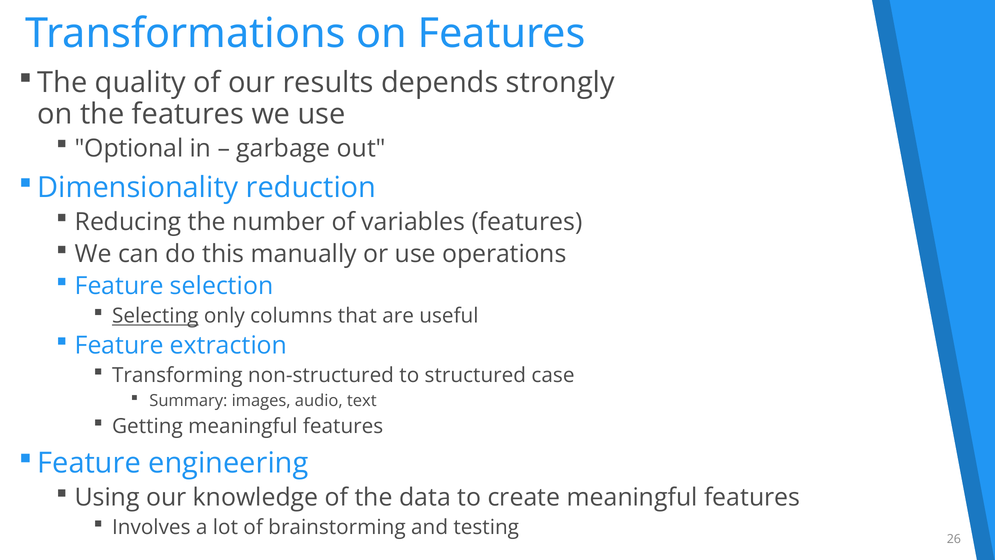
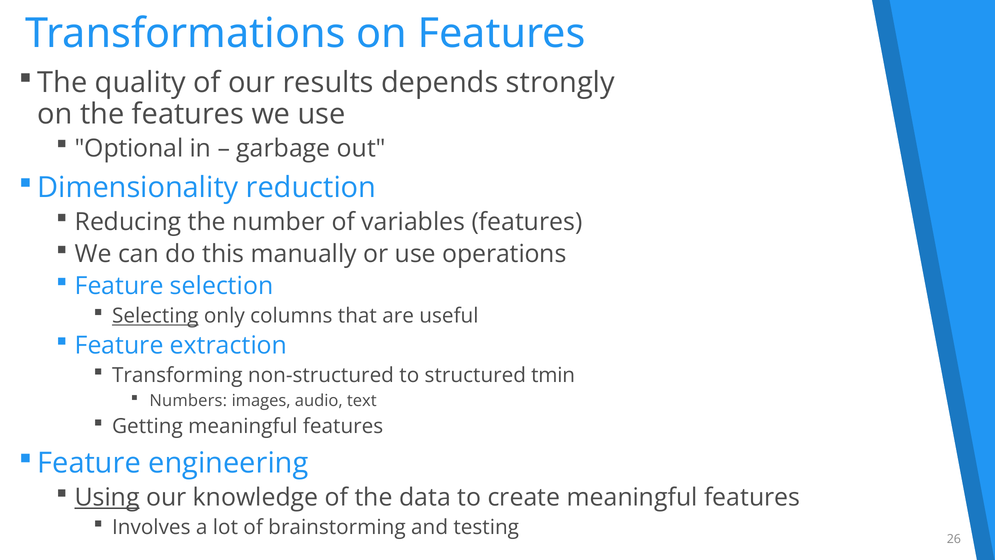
case: case -> tmin
Summary: Summary -> Numbers
Using underline: none -> present
